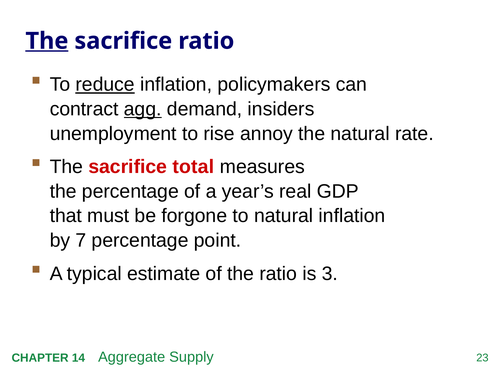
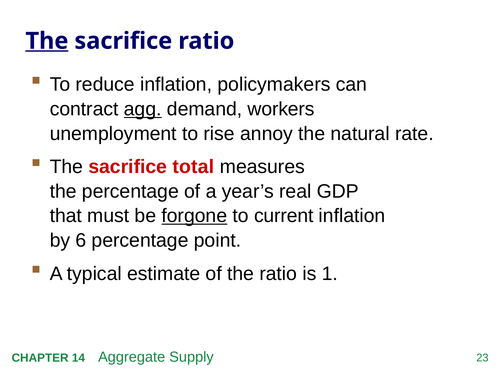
reduce underline: present -> none
insiders: insiders -> workers
forgone underline: none -> present
to natural: natural -> current
7: 7 -> 6
3: 3 -> 1
